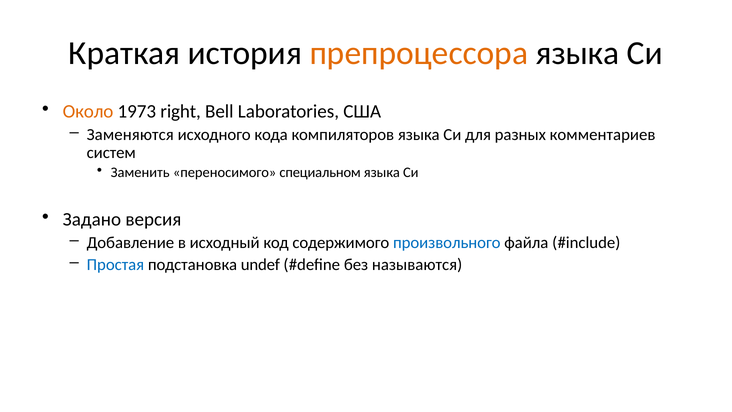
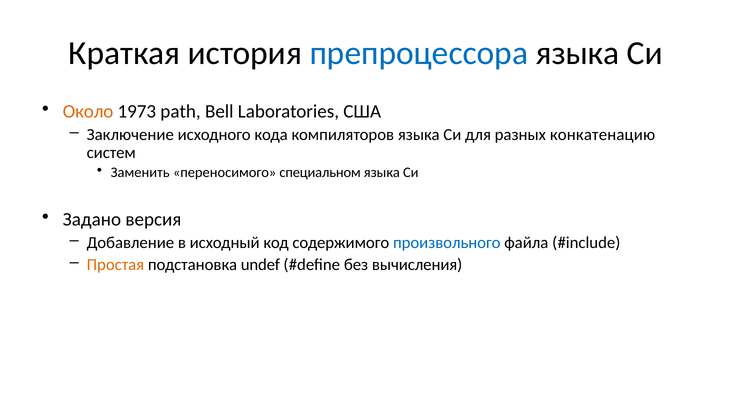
препроцессора colour: orange -> blue
right: right -> path
Заменяются: Заменяются -> Заключение
комментариев: комментариев -> конкатенацию
Простая colour: blue -> orange
называются: называются -> вычисления
